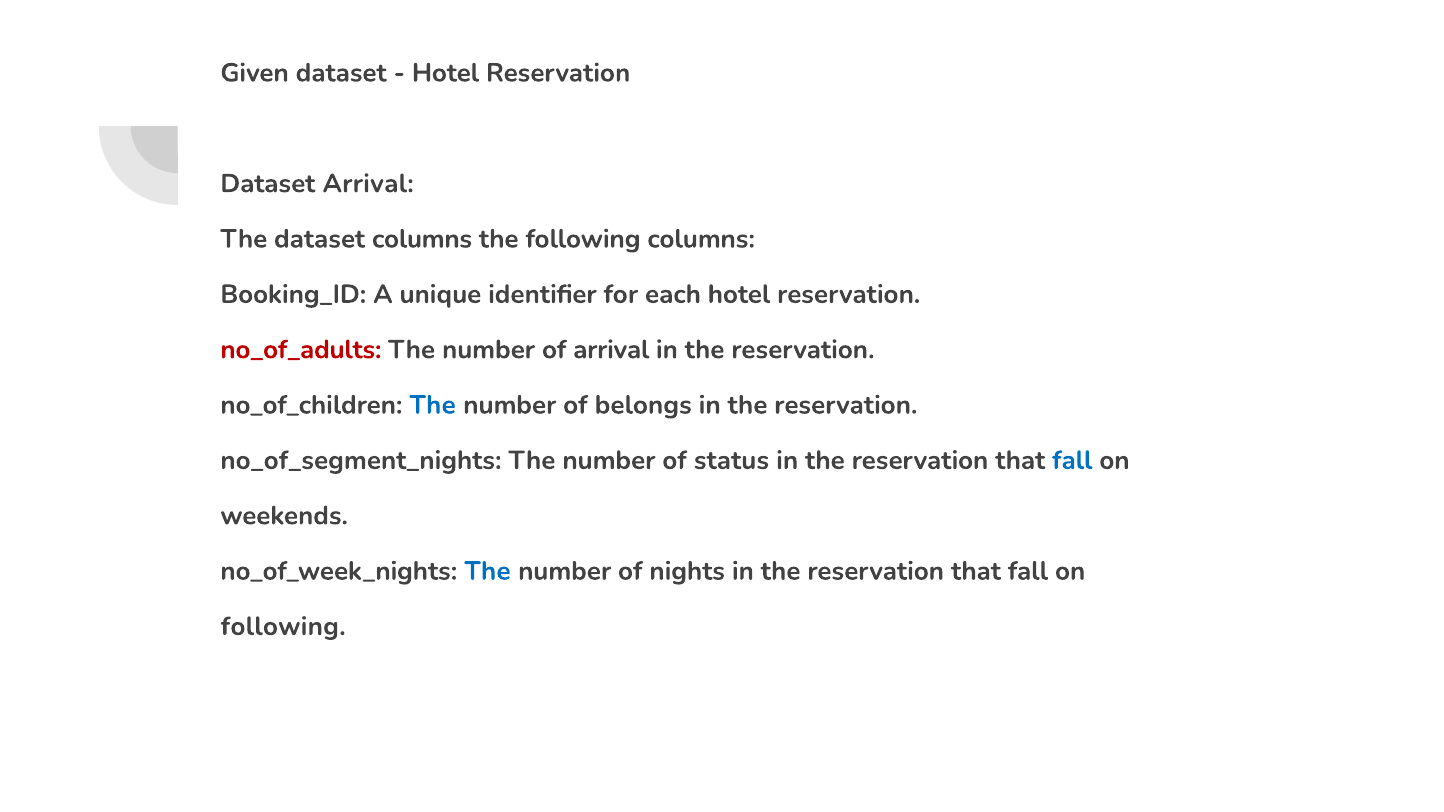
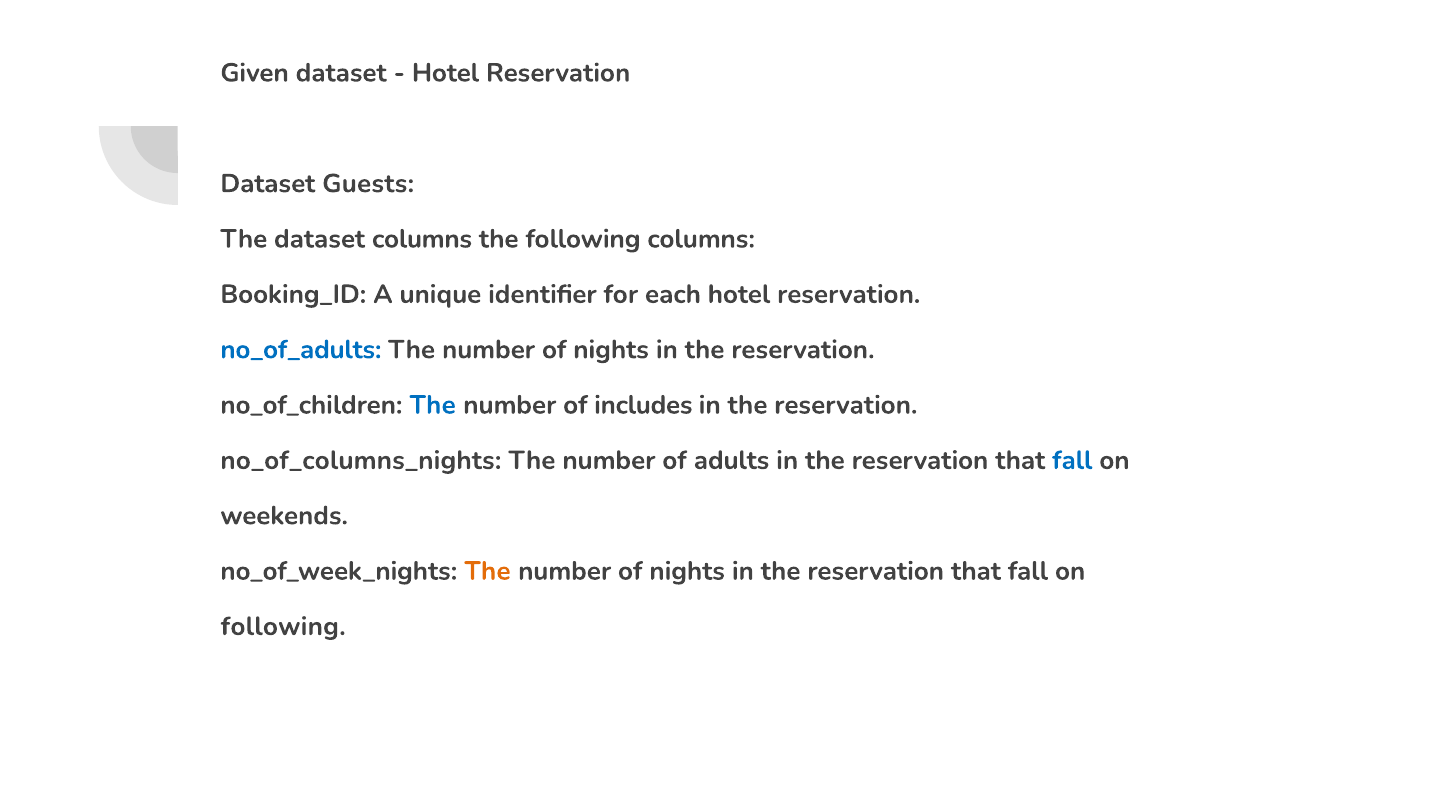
Dataset Arrival: Arrival -> Guests
no_of_adults colour: red -> blue
arrival at (611, 350): arrival -> nights
belongs: belongs -> includes
no_of_segment_nights: no_of_segment_nights -> no_of_columns_nights
status: status -> adults
The at (488, 571) colour: blue -> orange
